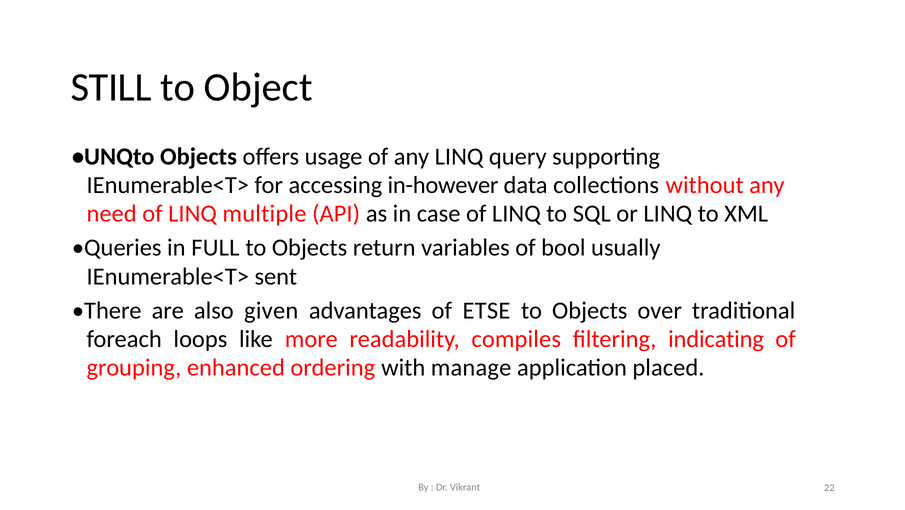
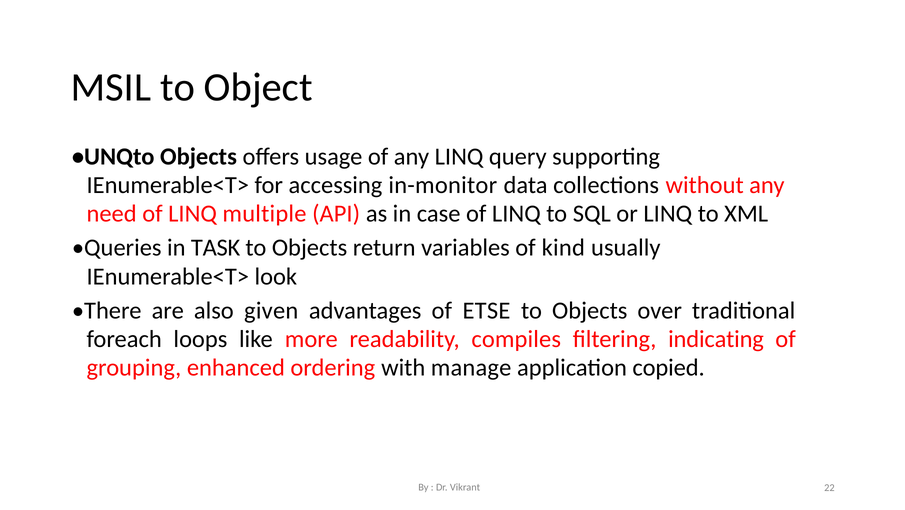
STILL: STILL -> MSIL
in-however: in-however -> in-monitor
FULL: FULL -> TASK
bool: bool -> kind
sent: sent -> look
placed: placed -> copied
